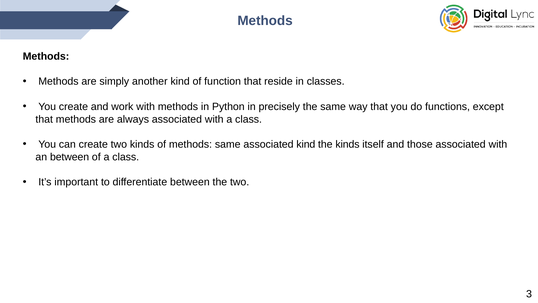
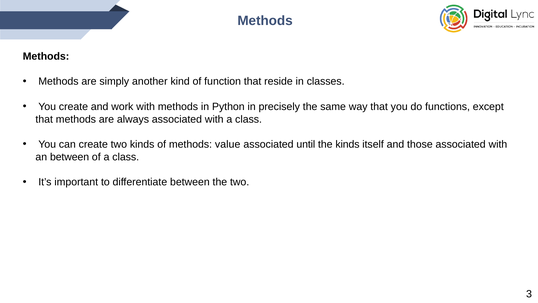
methods same: same -> value
associated kind: kind -> until
